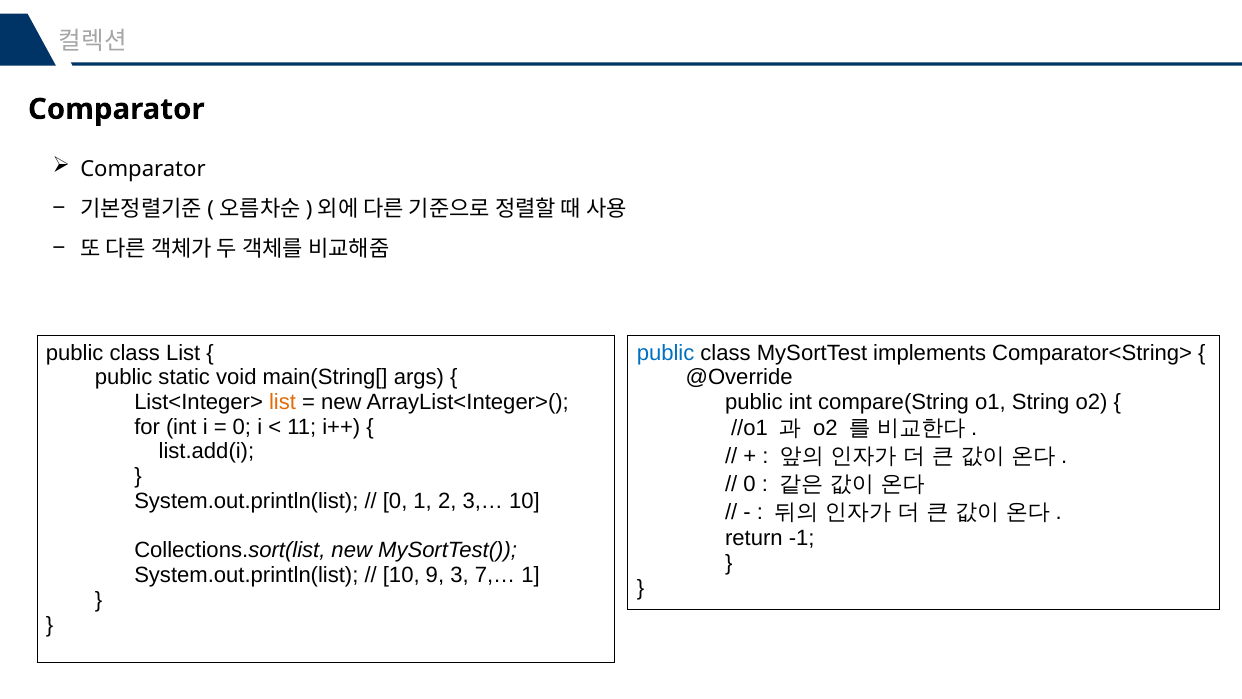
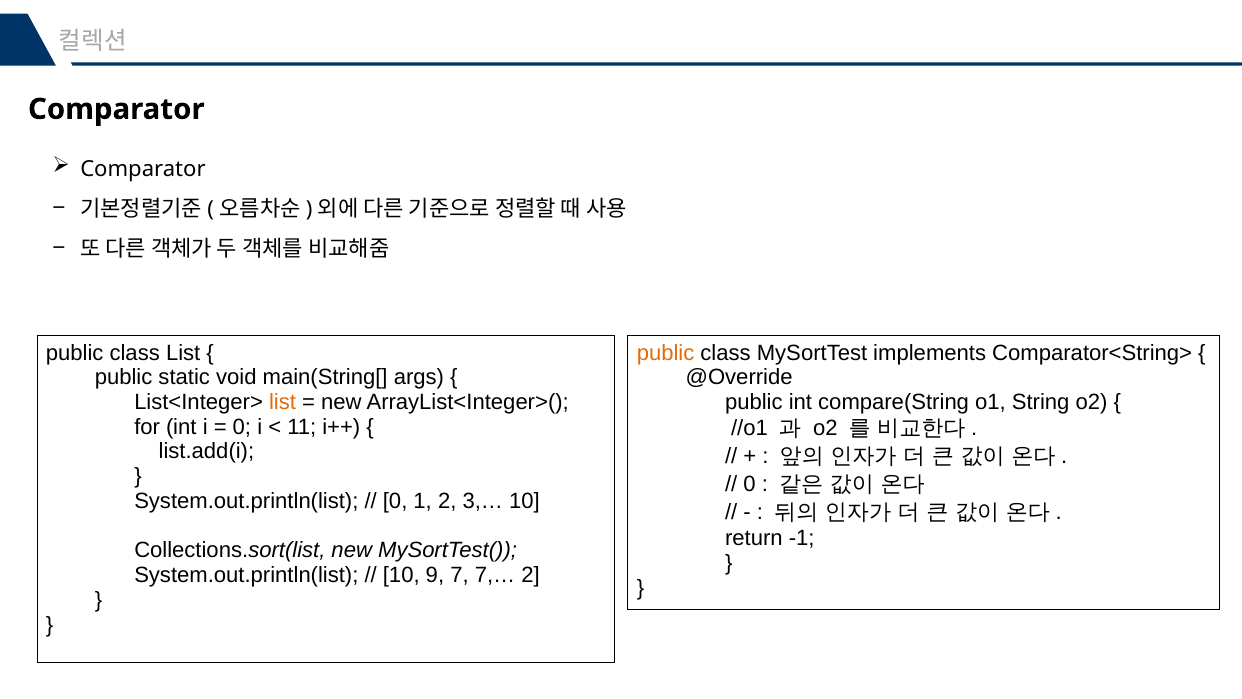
public at (666, 353) colour: blue -> orange
3: 3 -> 7
7,… 1: 1 -> 2
